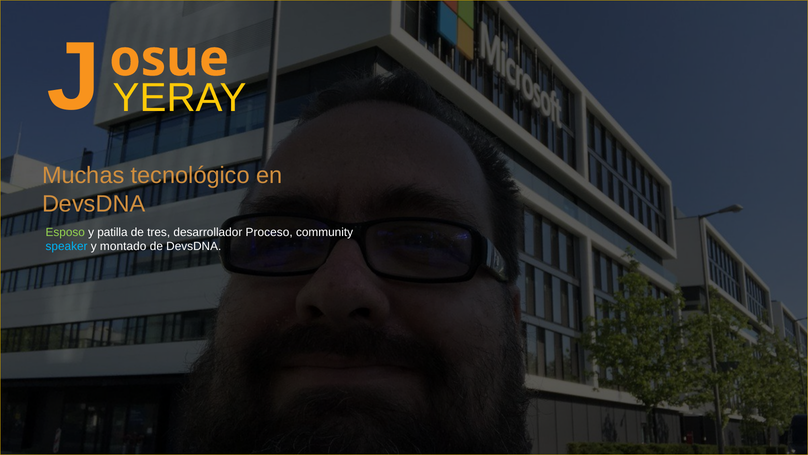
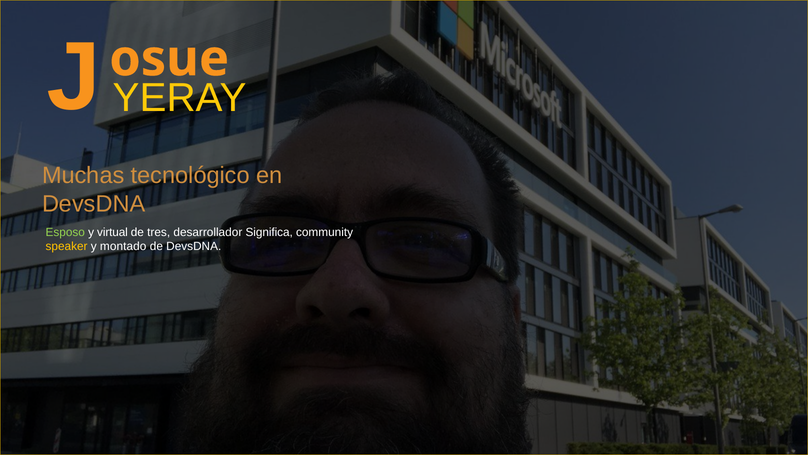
patilla: patilla -> virtual
Proceso: Proceso -> Significa
speaker colour: light blue -> yellow
